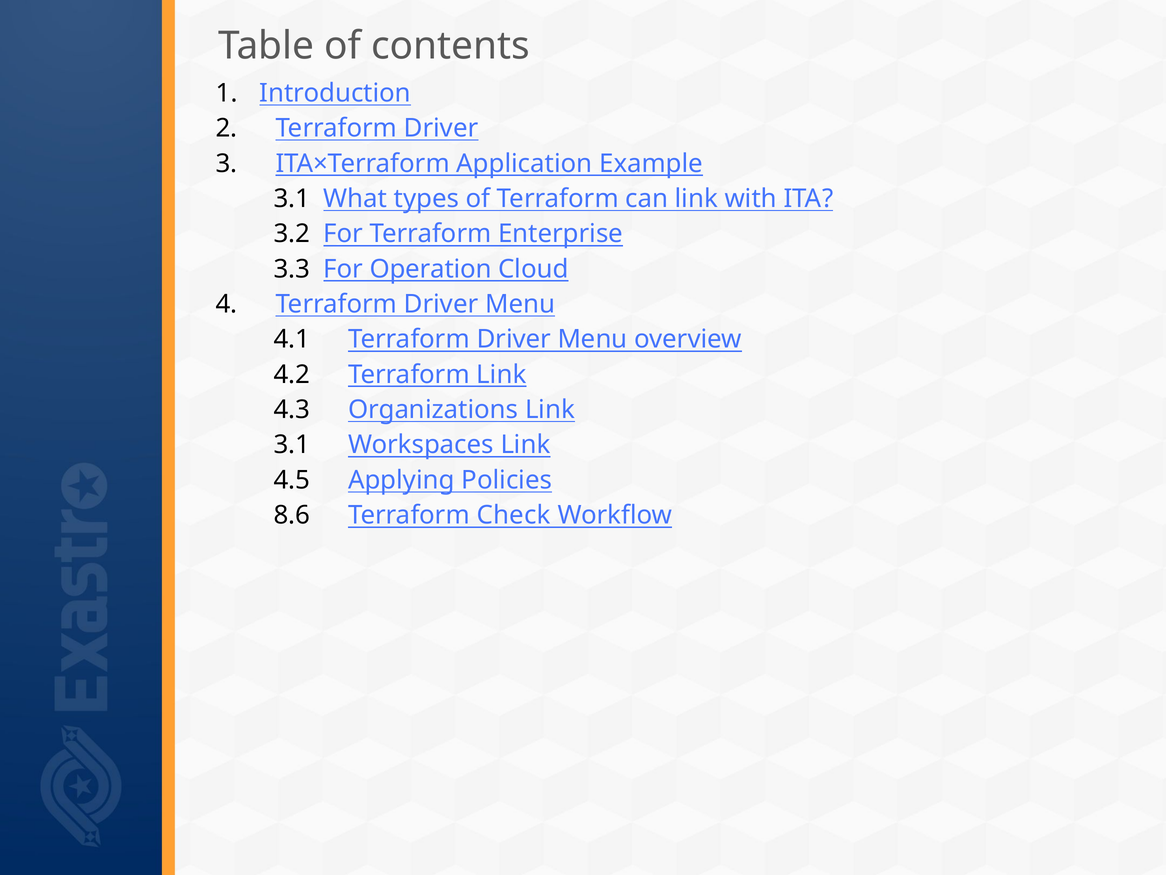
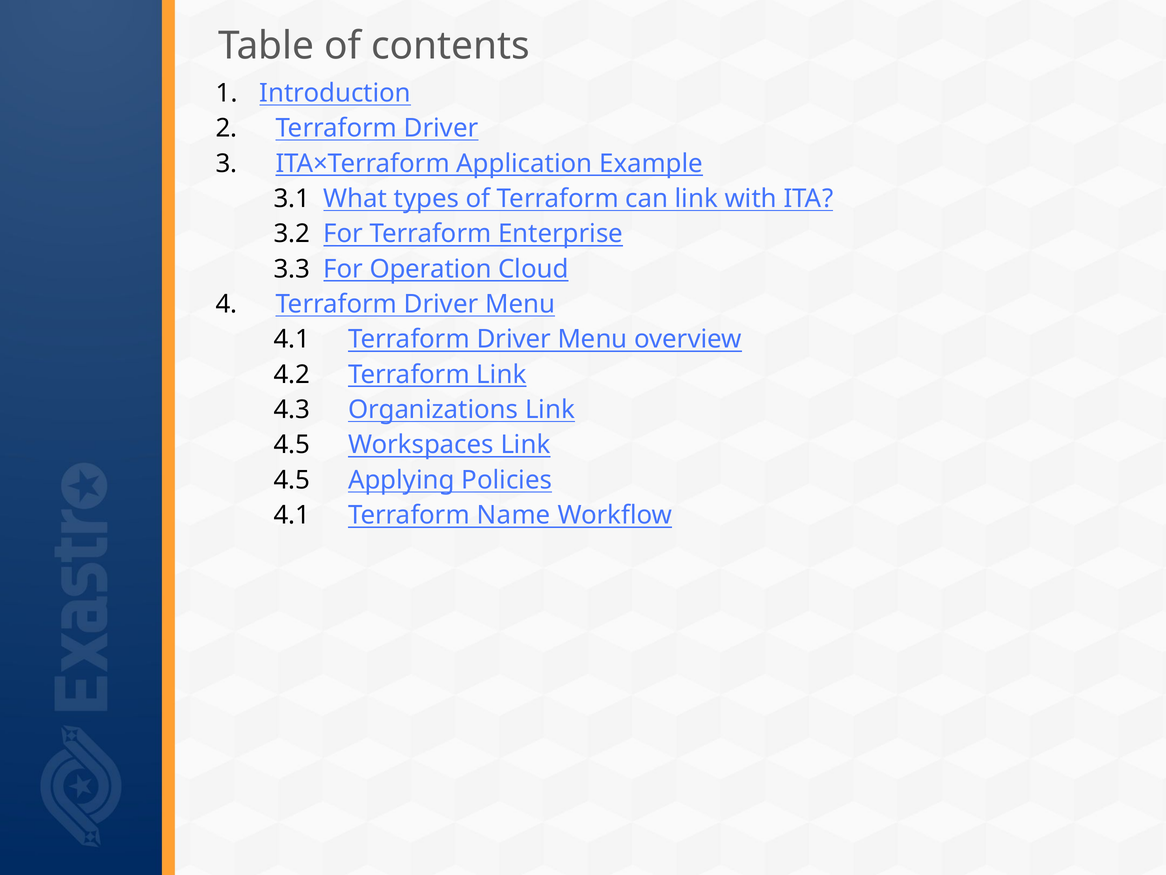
3.1 at (292, 445): 3.1 -> 4.5
8.6 at (292, 515): 8.6 -> 4.1
Check: Check -> Name
